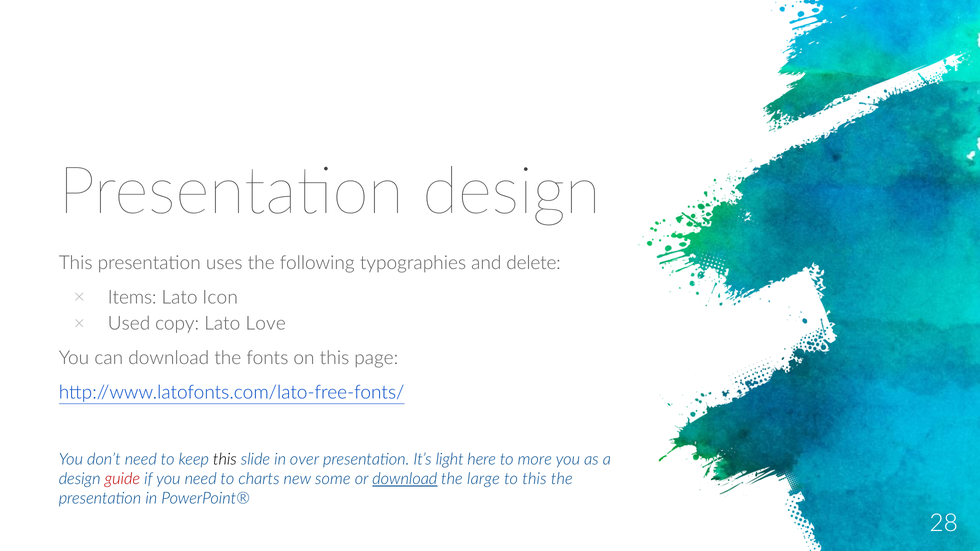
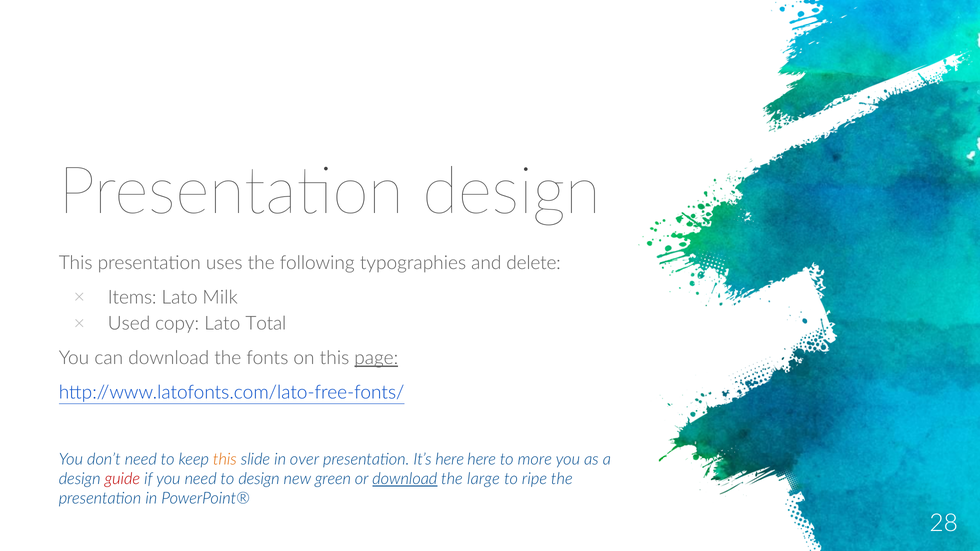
Icon: Icon -> Milk
Love: Love -> Total
page underline: none -> present
this at (225, 460) colour: black -> orange
It’s light: light -> here
to charts: charts -> design
some: some -> green
to this: this -> ripe
